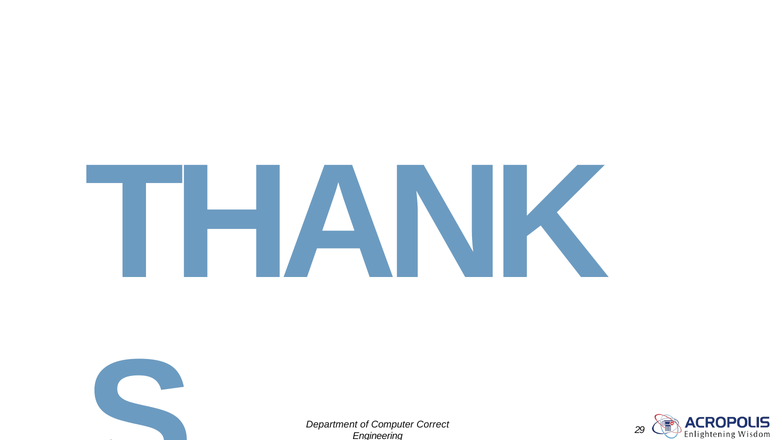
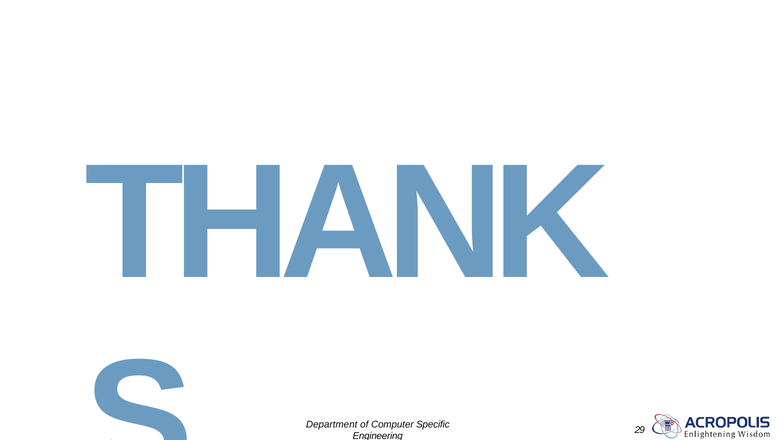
Correct: Correct -> Specific
